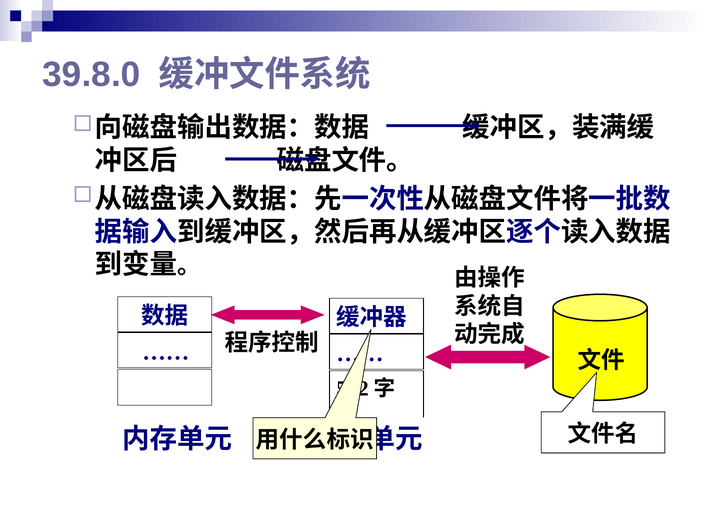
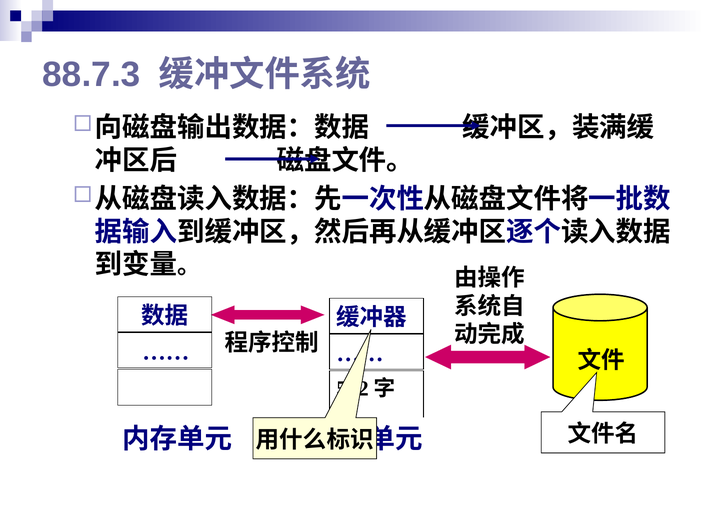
39.8.0: 39.8.0 -> 88.7.3
